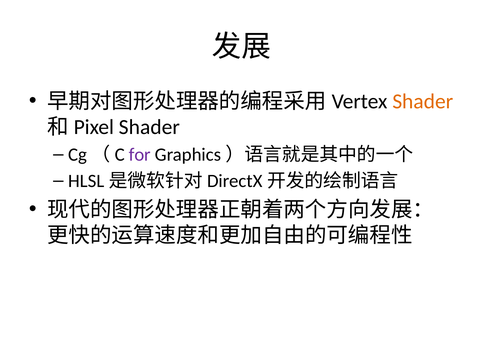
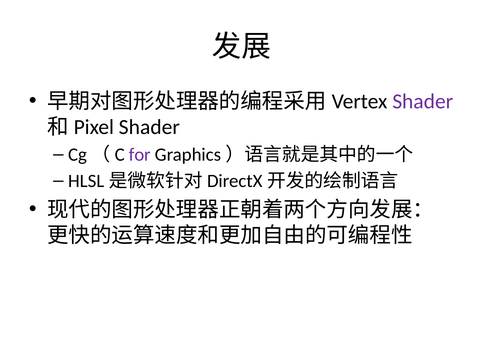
Shader at (423, 101) colour: orange -> purple
